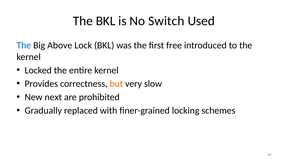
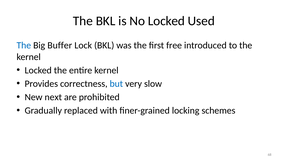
No Switch: Switch -> Locked
Above: Above -> Buffer
but colour: orange -> blue
